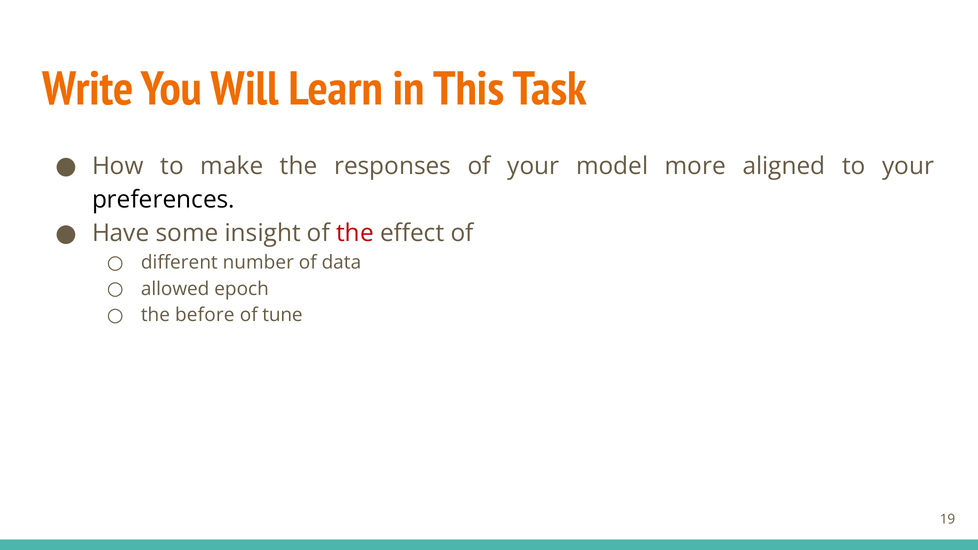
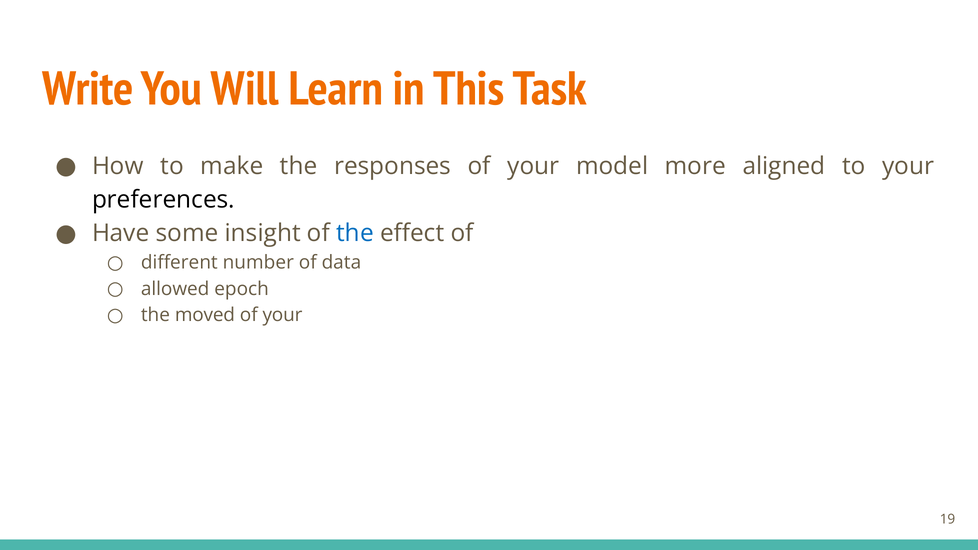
the at (355, 233) colour: red -> blue
before: before -> moved
tune at (282, 315): tune -> your
